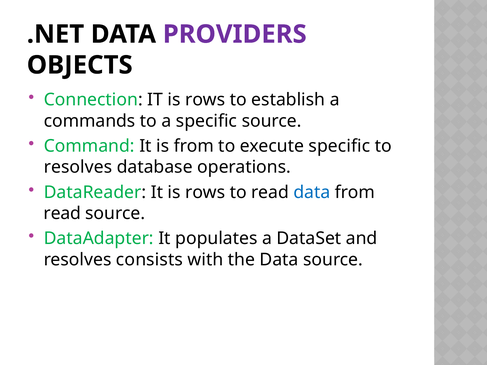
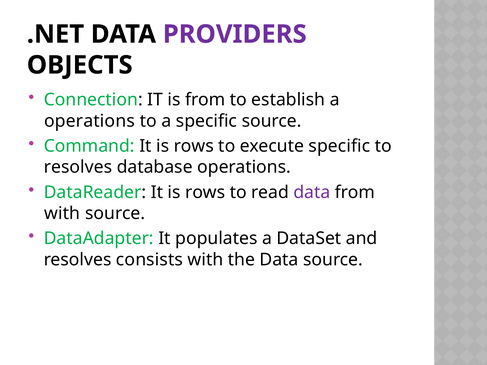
Connection IT is rows: rows -> from
commands at (90, 121): commands -> operations
Command It is from: from -> rows
data at (312, 192) colour: blue -> purple
read at (62, 213): read -> with
